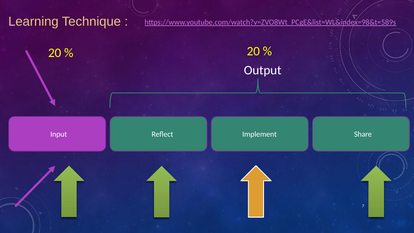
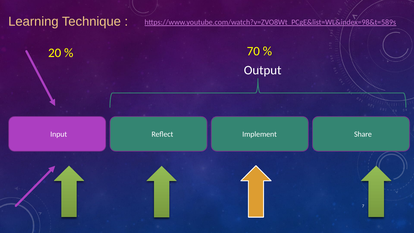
20 at (253, 51): 20 -> 70
